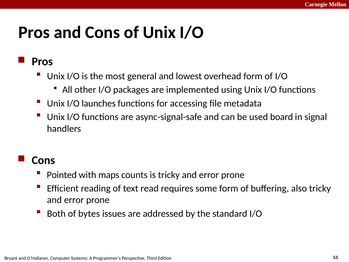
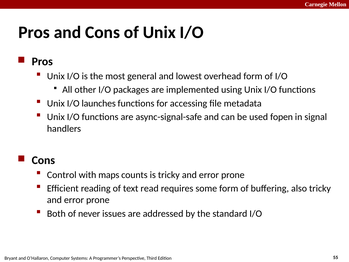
board: board -> fopen
Pointed: Pointed -> Control
bytes: bytes -> never
